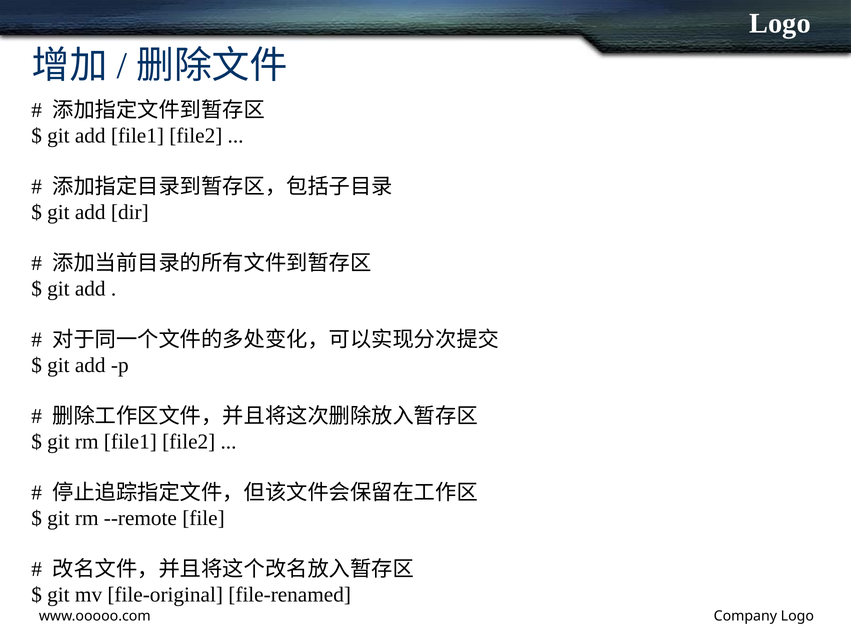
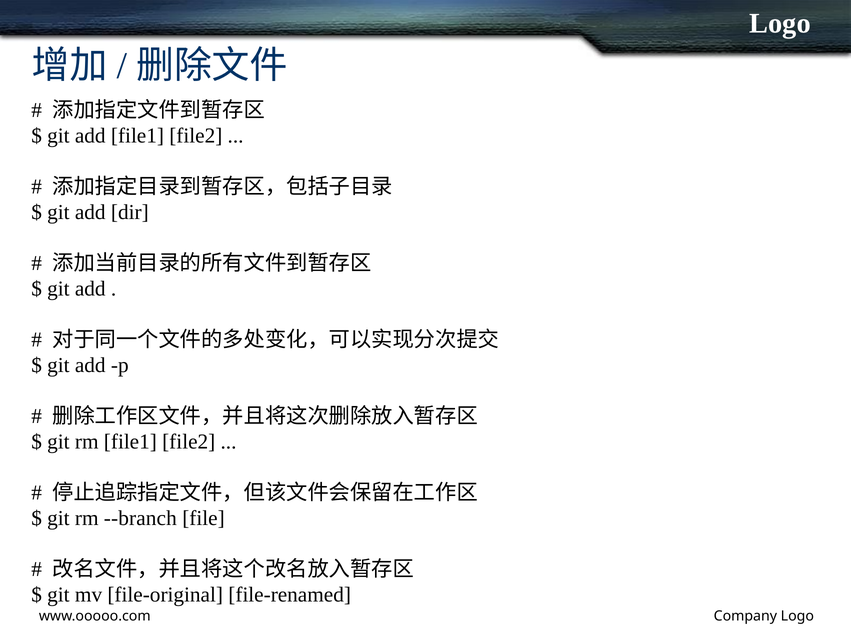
--remote: --remote -> --branch
